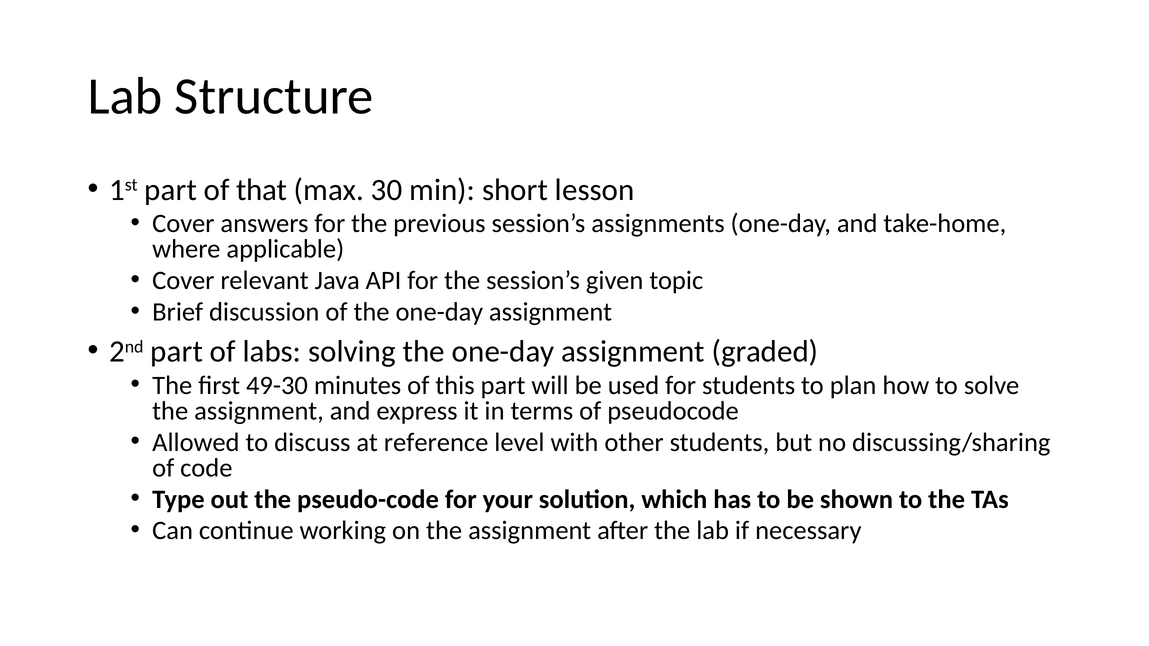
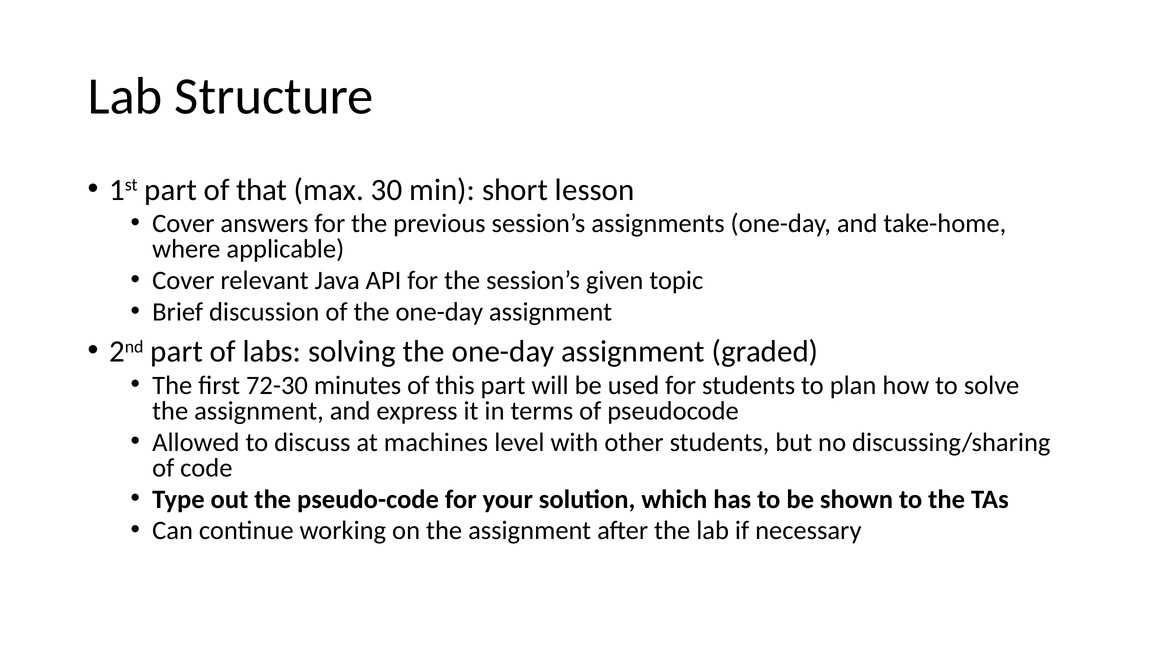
49-30: 49-30 -> 72-30
reference: reference -> machines
